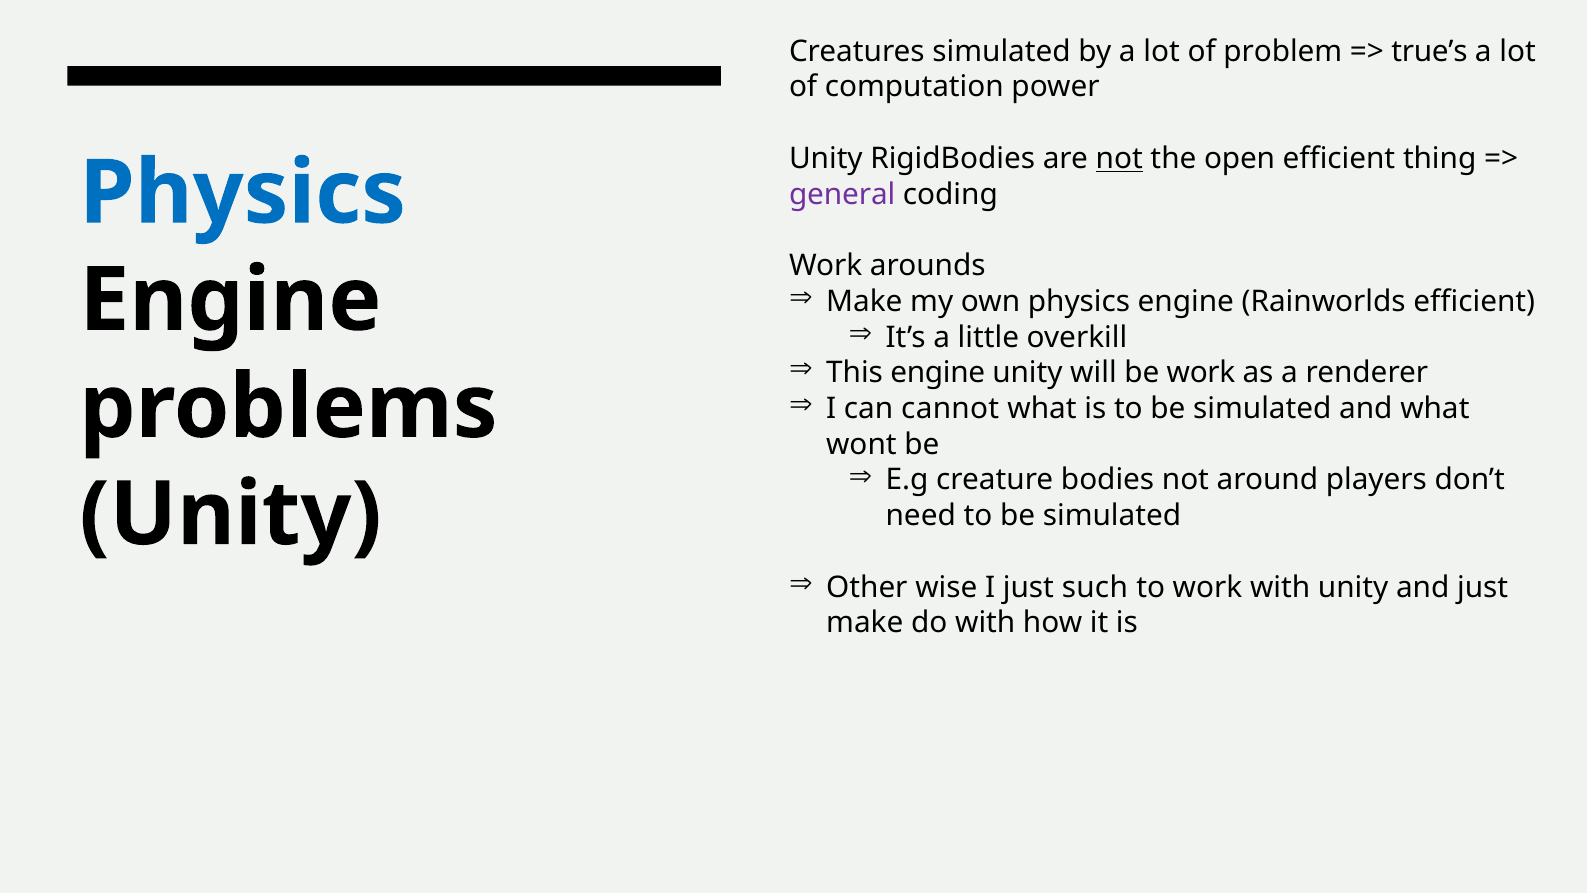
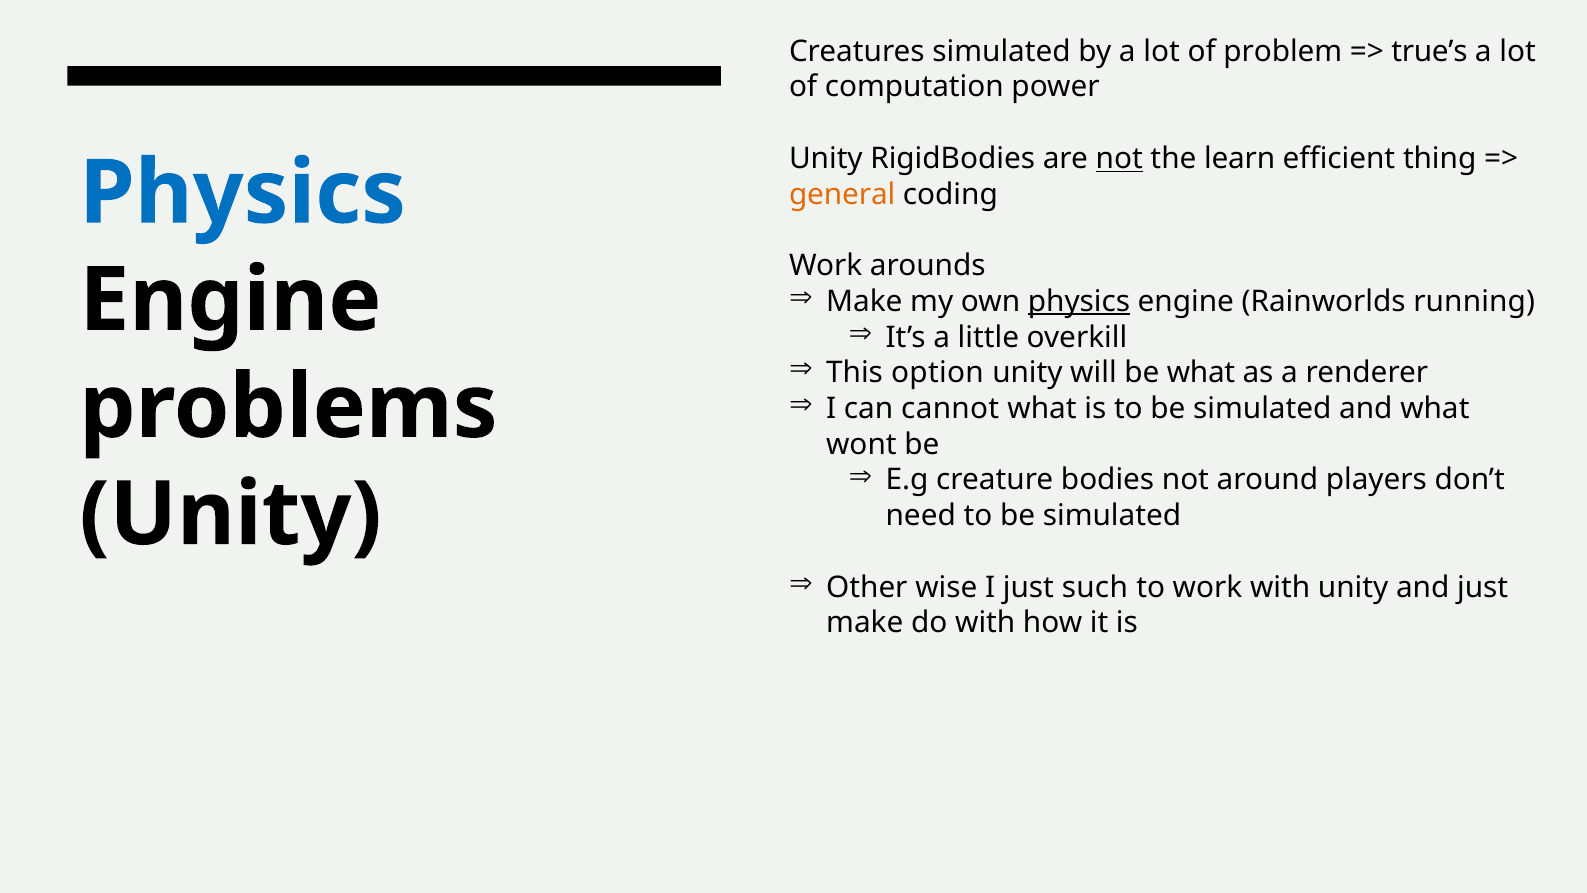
open: open -> learn
general colour: purple -> orange
physics at (1079, 301) underline: none -> present
Rainworlds efficient: efficient -> running
This engine: engine -> option
be work: work -> what
